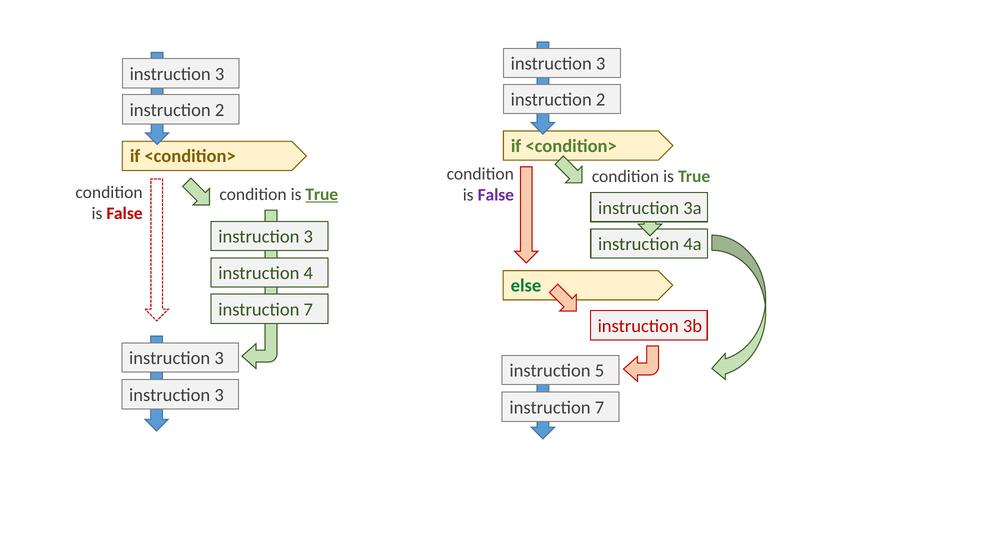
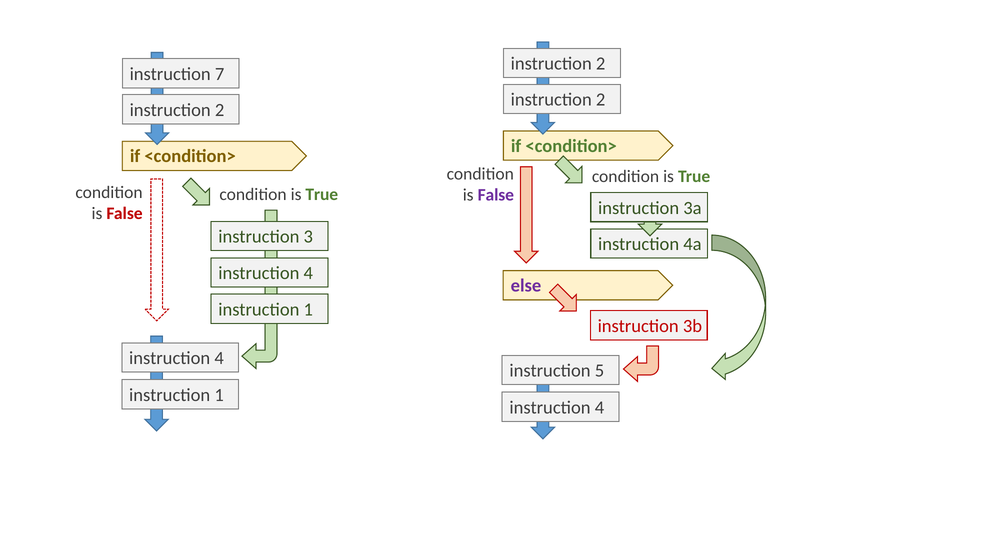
3 at (601, 64): 3 -> 2
3 at (220, 74): 3 -> 7
True at (322, 195) underline: present -> none
else colour: green -> purple
7 at (308, 309): 7 -> 1
3 at (219, 358): 3 -> 4
3 at (219, 395): 3 -> 1
7 at (599, 407): 7 -> 4
